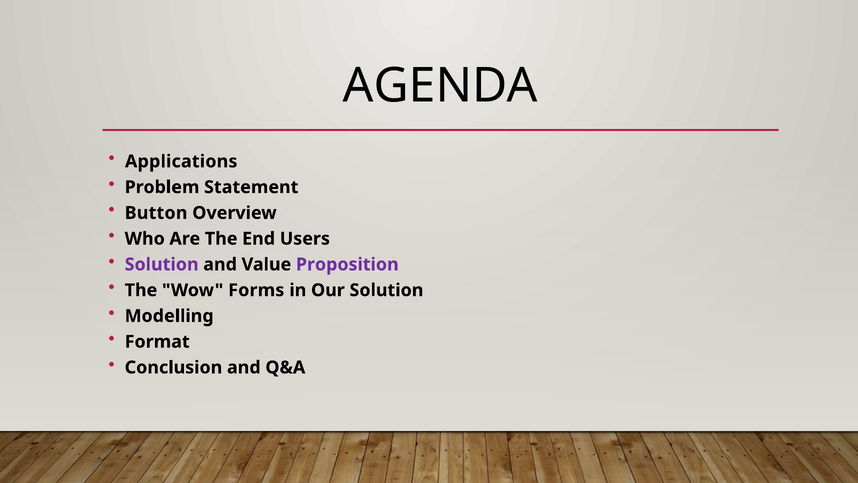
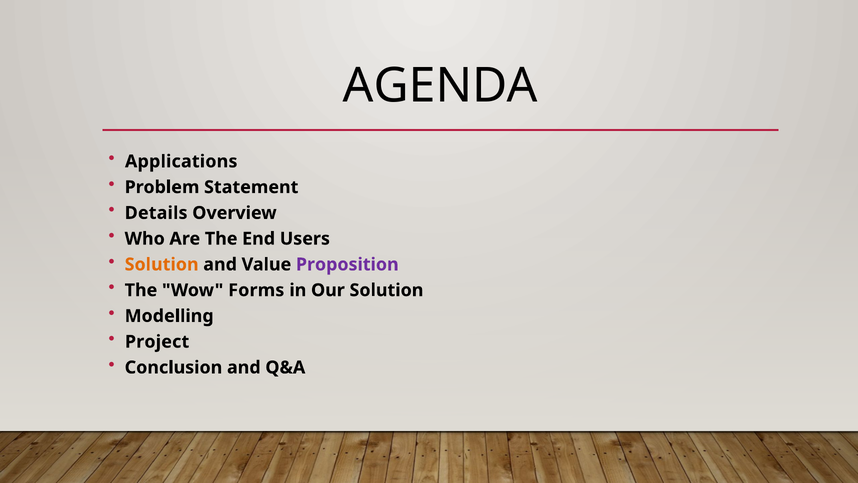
Button: Button -> Details
Solution at (162, 264) colour: purple -> orange
Format: Format -> Project
